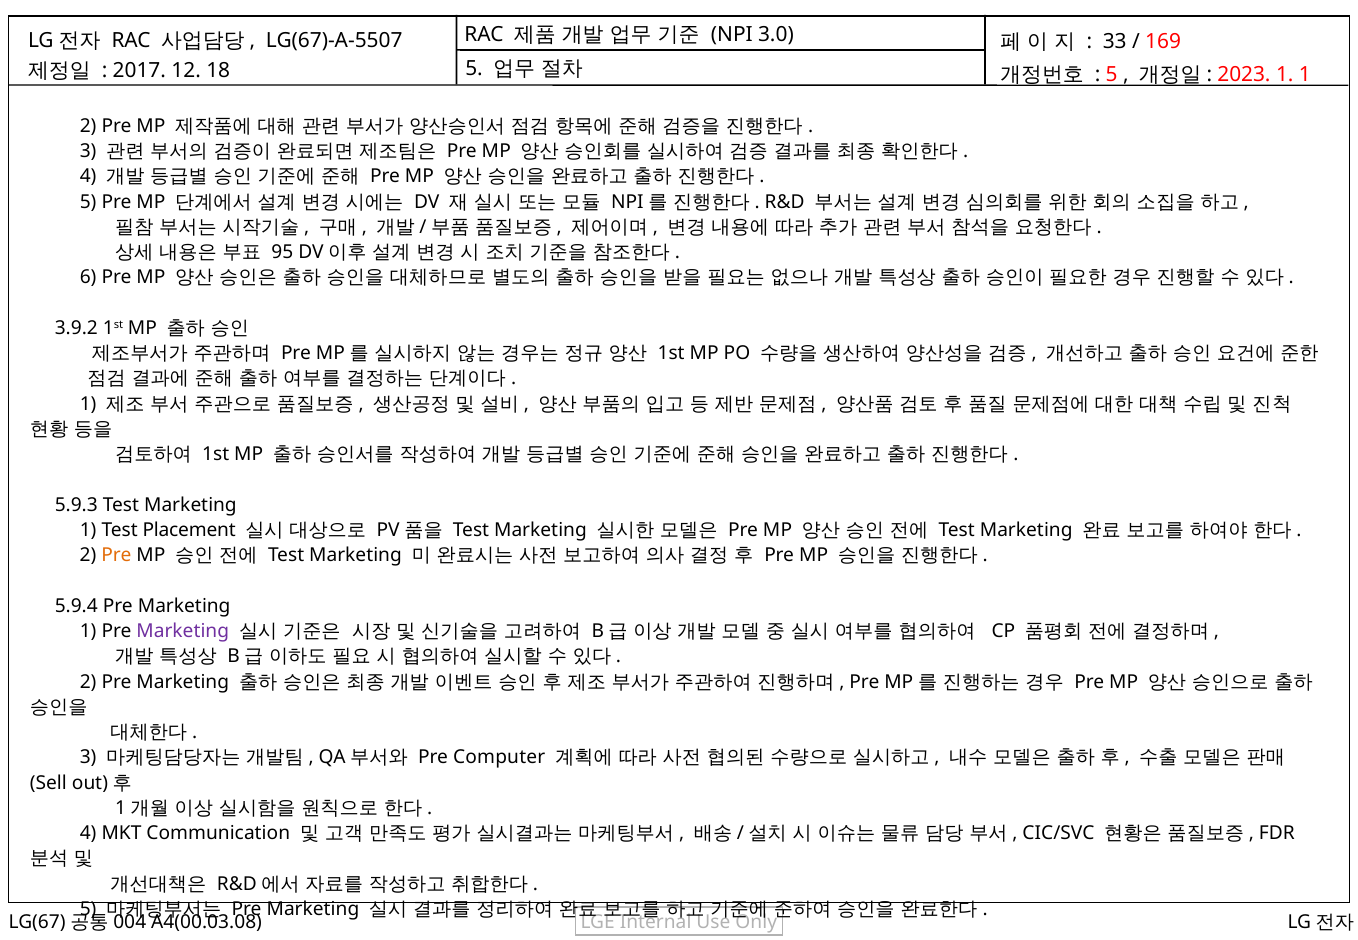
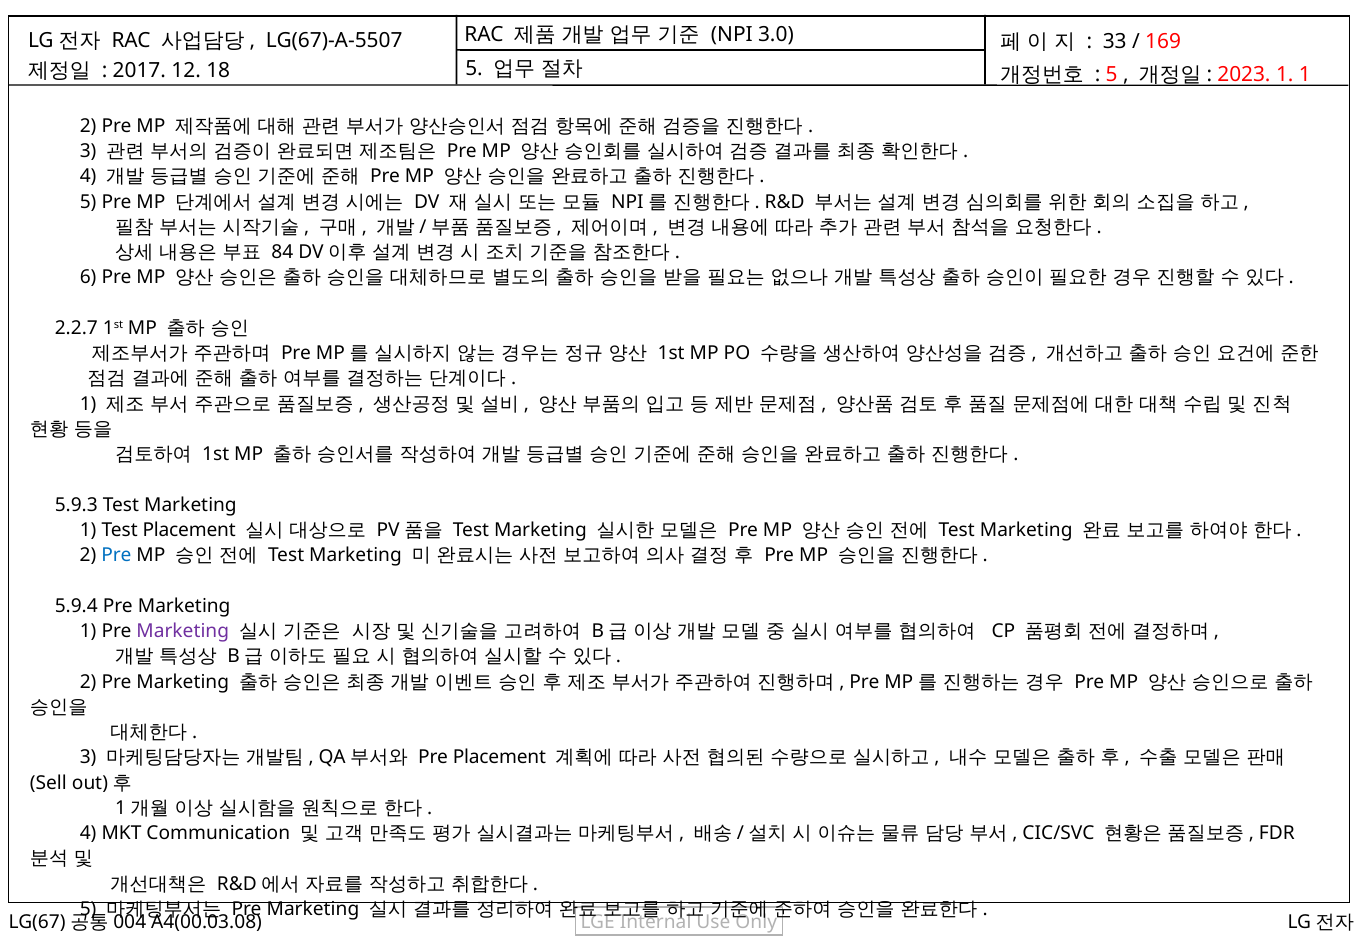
95: 95 -> 84
3.9.2: 3.9.2 -> 2.2.7
Pre at (116, 556) colour: orange -> blue
Pre Computer: Computer -> Placement
